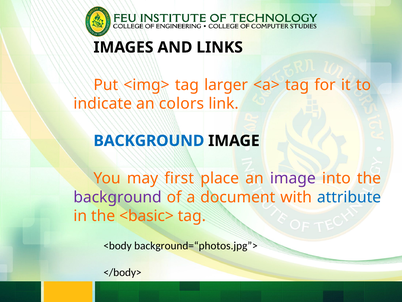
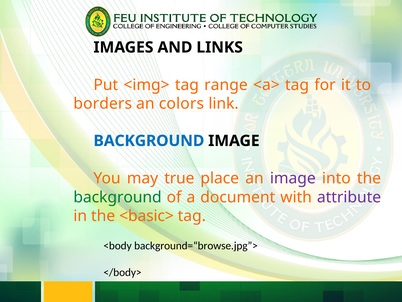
larger: larger -> range
indicate: indicate -> borders
first: first -> true
background at (118, 197) colour: purple -> green
attribute colour: blue -> purple
background=“photos.jpg”>: background=“photos.jpg”> -> background=“browse.jpg”>
